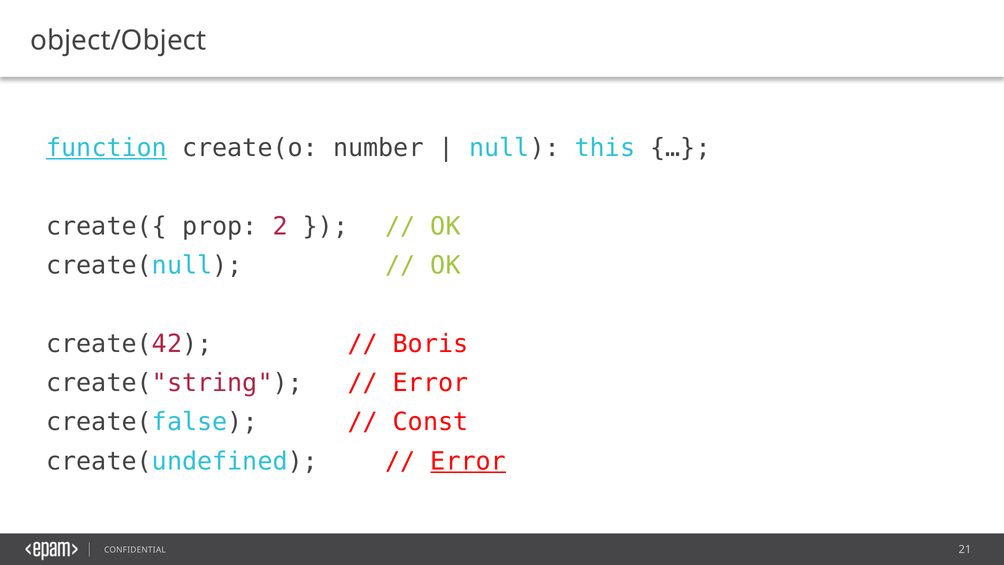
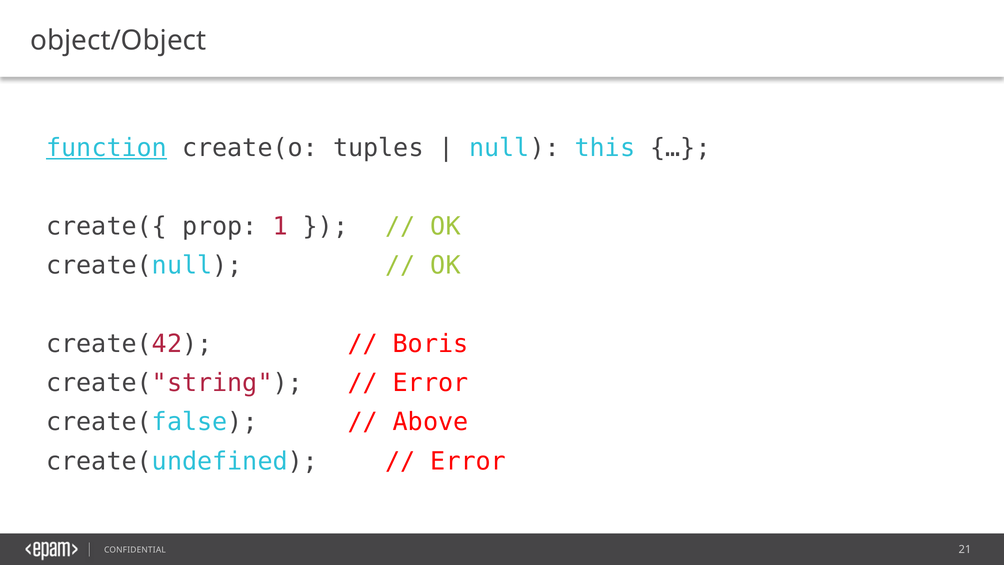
number: number -> tuples
2: 2 -> 1
Const: Const -> Above
Error at (468, 461) underline: present -> none
